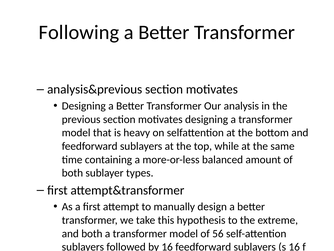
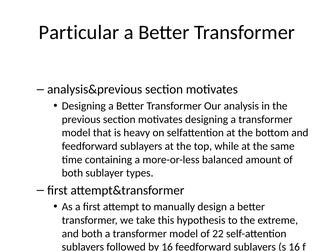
Following: Following -> Particular
56: 56 -> 22
